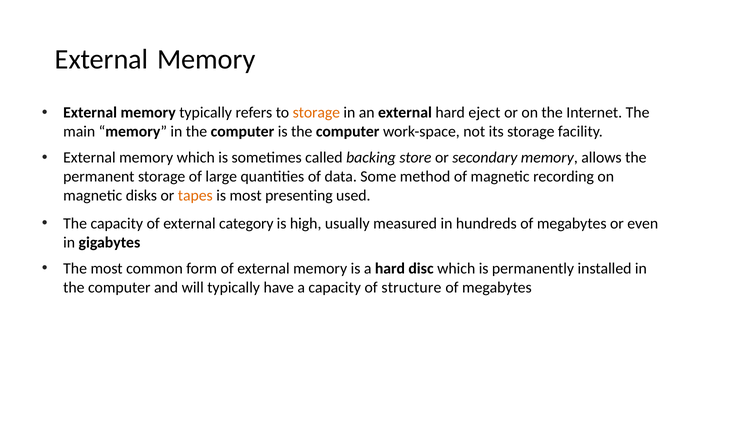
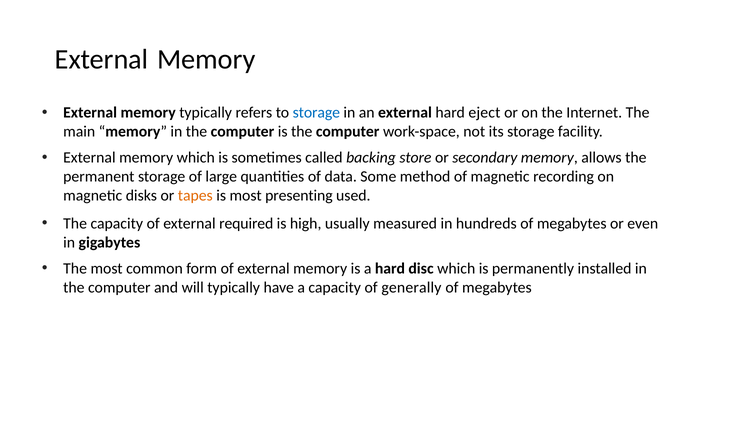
storage at (316, 113) colour: orange -> blue
category: category -> required
structure: structure -> generally
